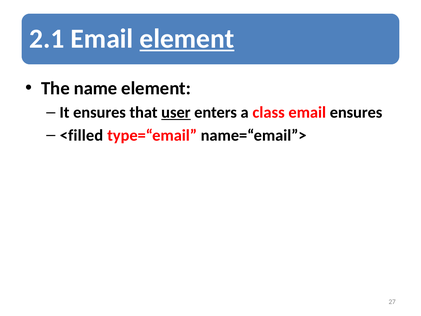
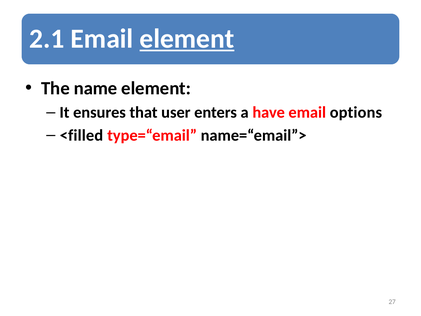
user underline: present -> none
class: class -> have
email ensures: ensures -> options
